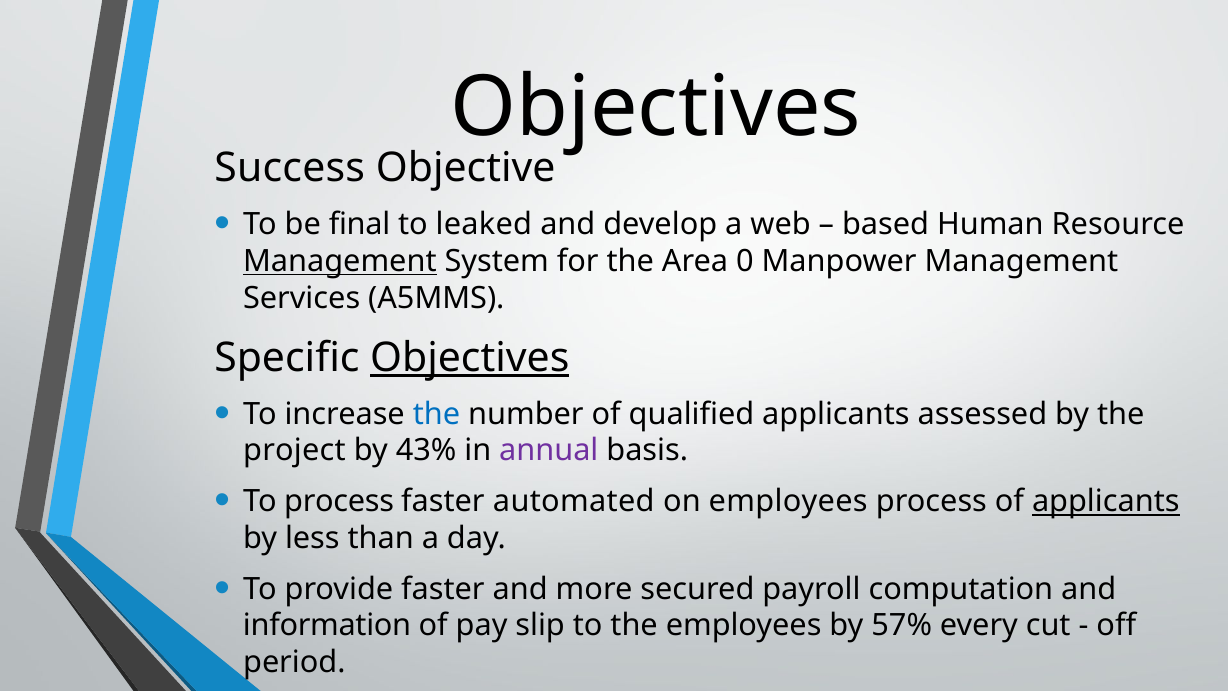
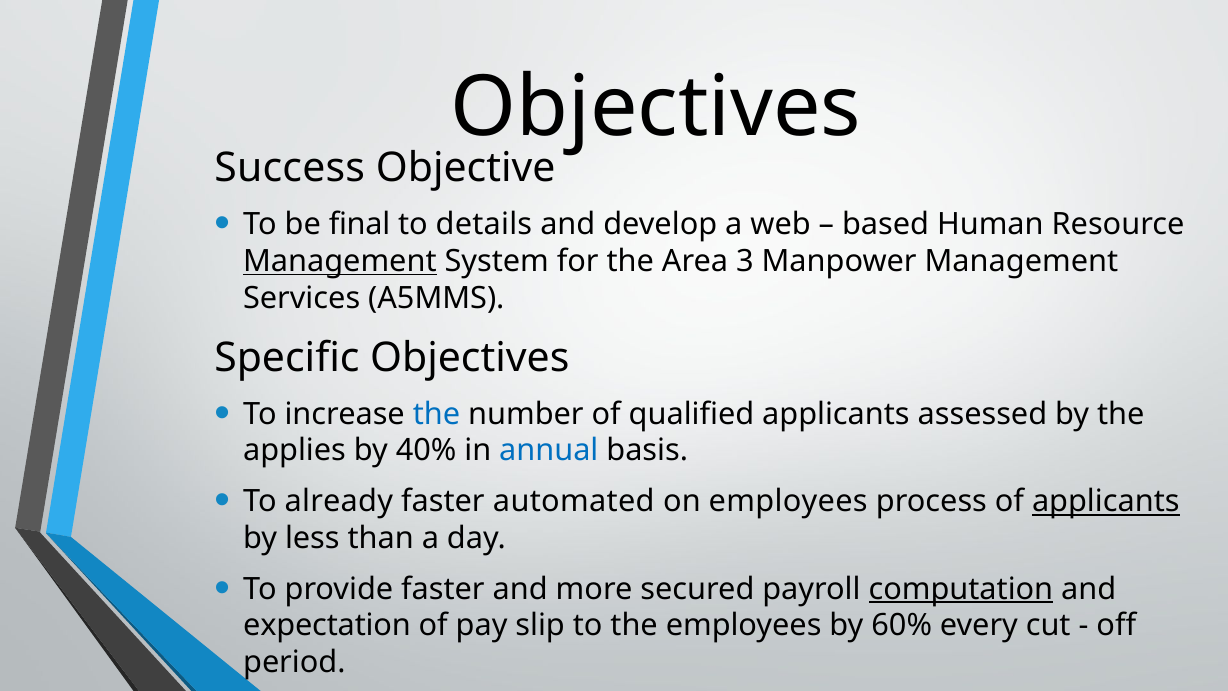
leaked: leaked -> details
0: 0 -> 3
Objectives at (470, 358) underline: present -> none
project: project -> applies
43%: 43% -> 40%
annual colour: purple -> blue
To process: process -> already
computation underline: none -> present
information: information -> expectation
57%: 57% -> 60%
